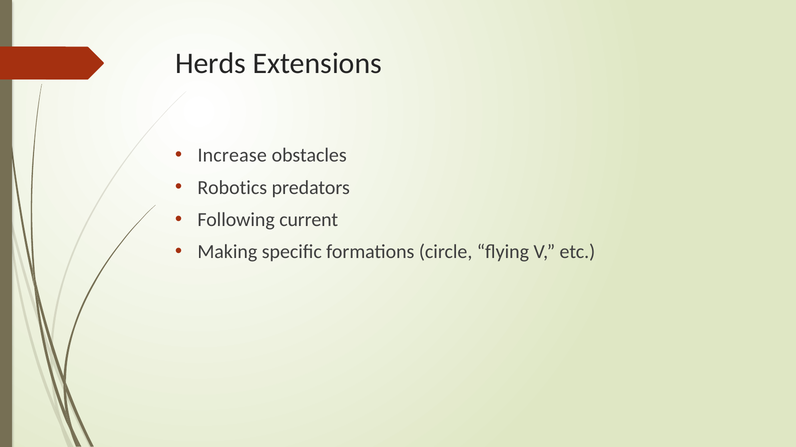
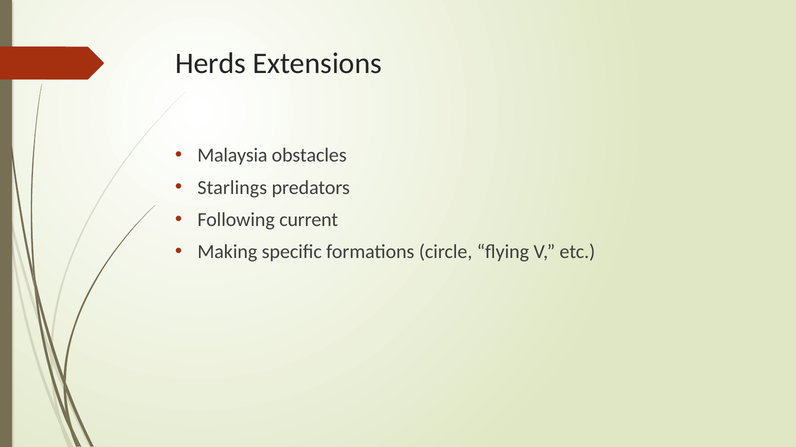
Increase: Increase -> Malaysia
Robotics: Robotics -> Starlings
